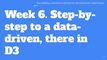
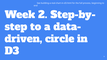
6: 6 -> 2
there: there -> circle
